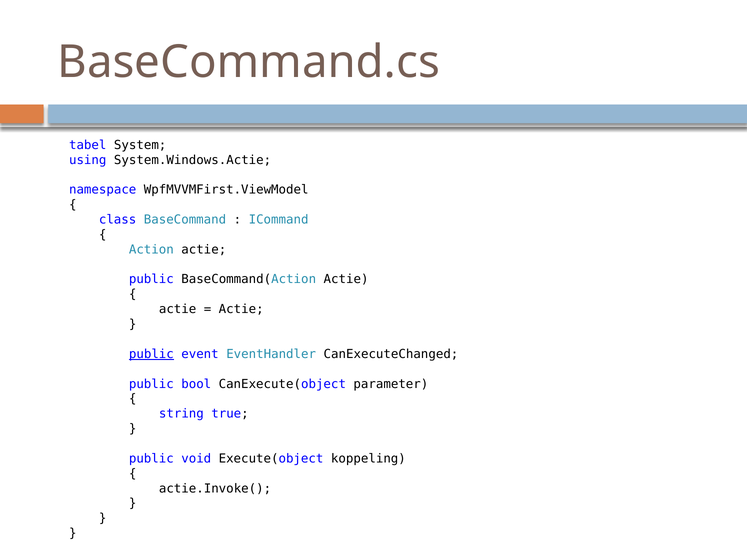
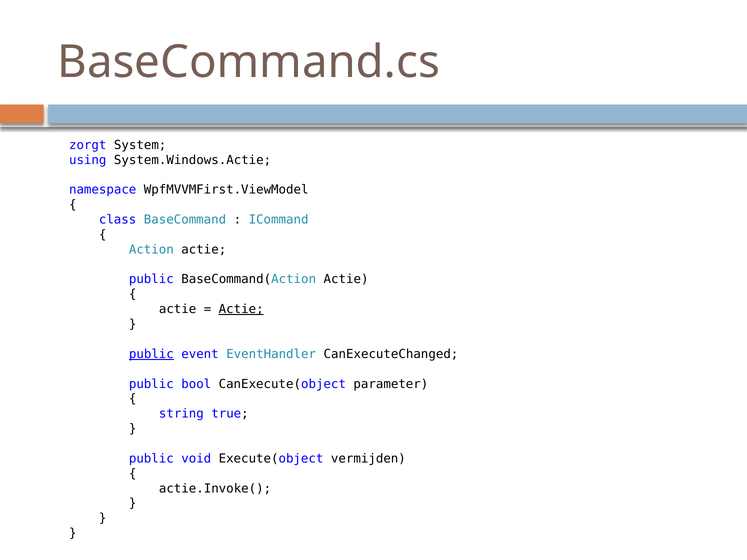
tabel: tabel -> zorgt
Actie at (241, 309) underline: none -> present
koppeling: koppeling -> vermijden
